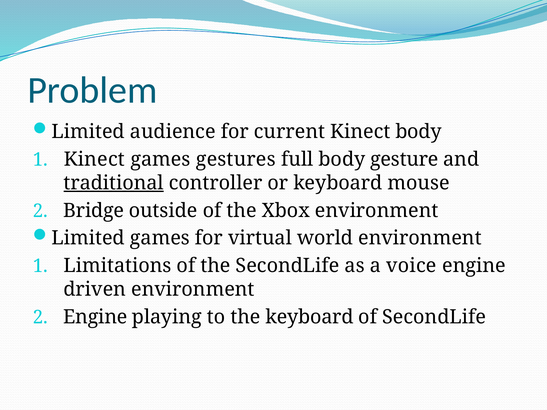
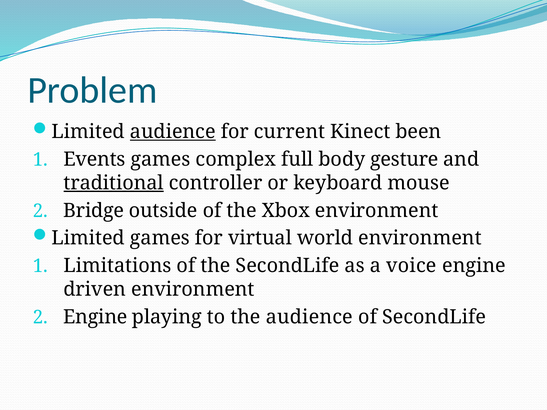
audience at (173, 132) underline: none -> present
Kinect body: body -> been
Kinect at (94, 159): Kinect -> Events
gestures: gestures -> complex
the keyboard: keyboard -> audience
